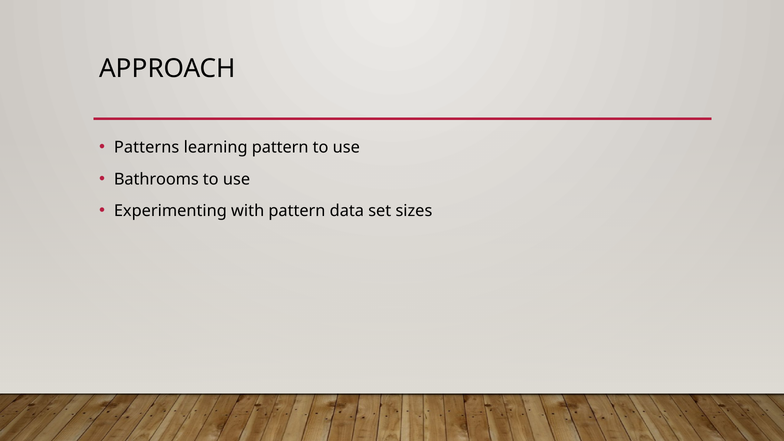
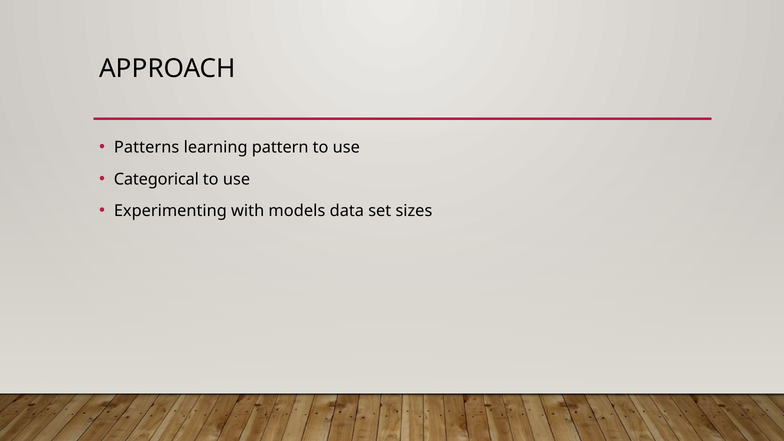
Bathrooms: Bathrooms -> Categorical
with pattern: pattern -> models
